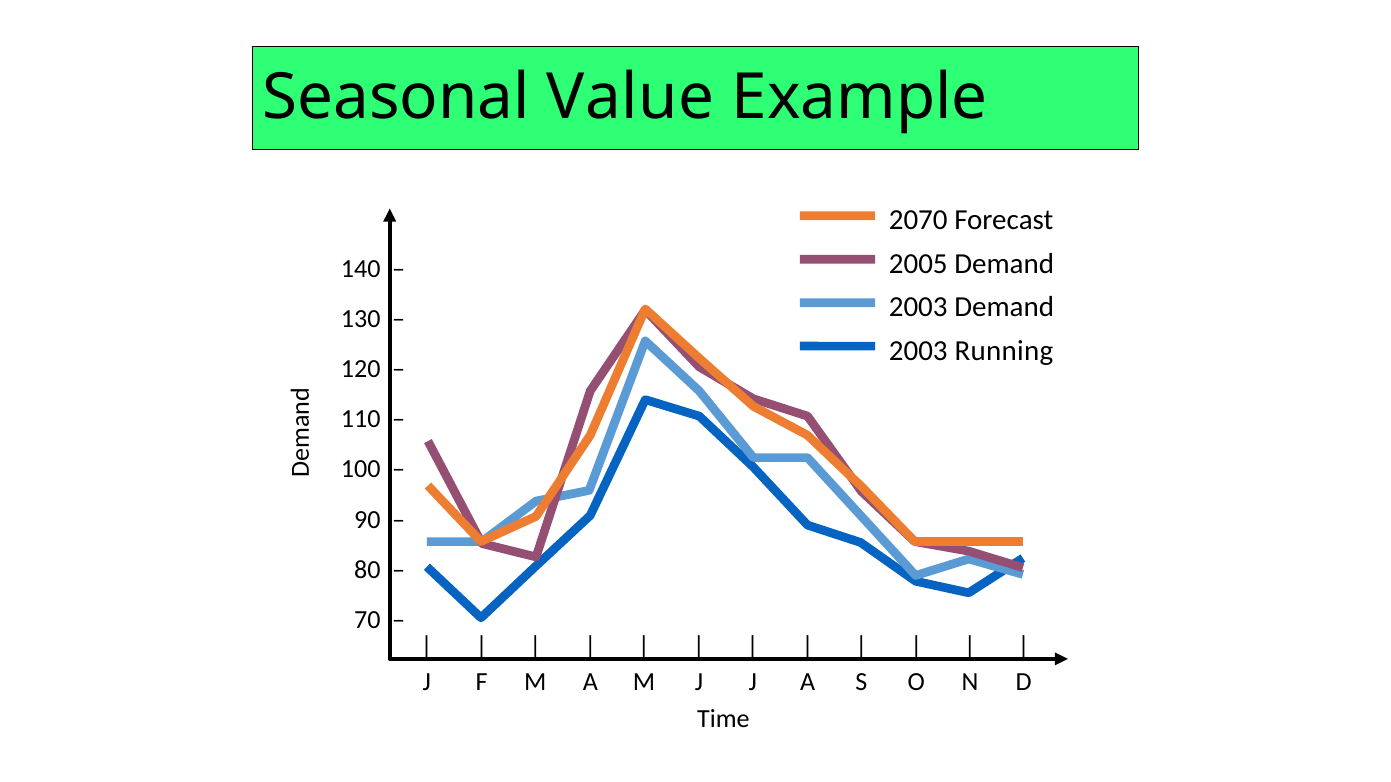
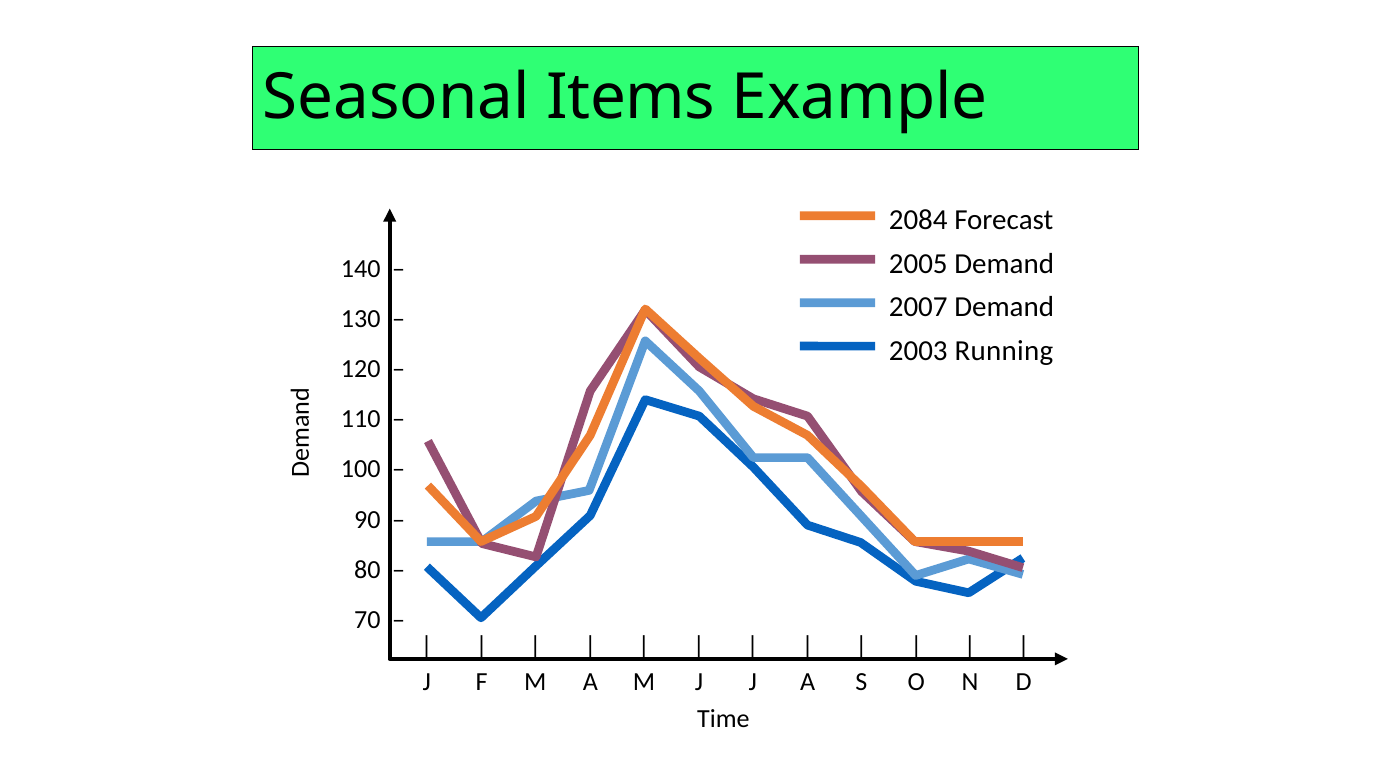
Value: Value -> Items
2070: 2070 -> 2084
2003 at (918, 307): 2003 -> 2007
